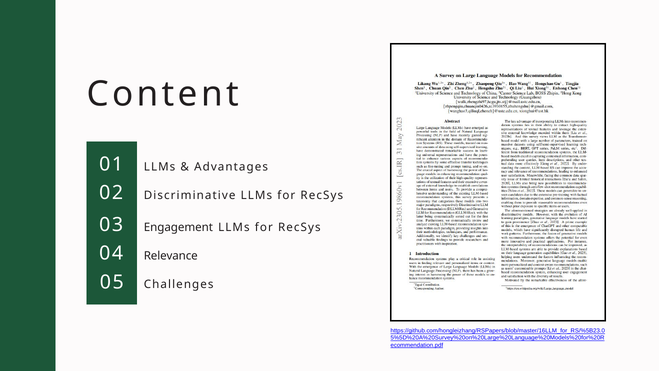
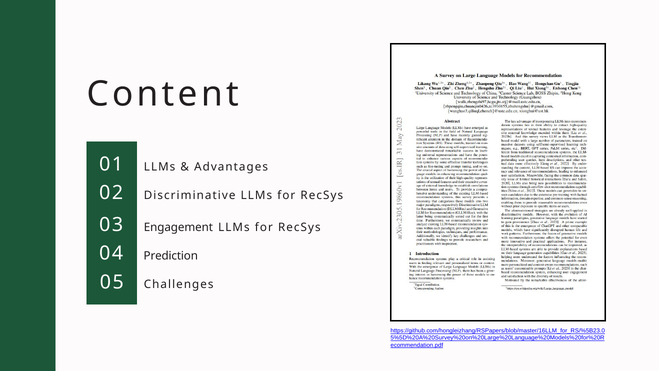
Relevance: Relevance -> Prediction
